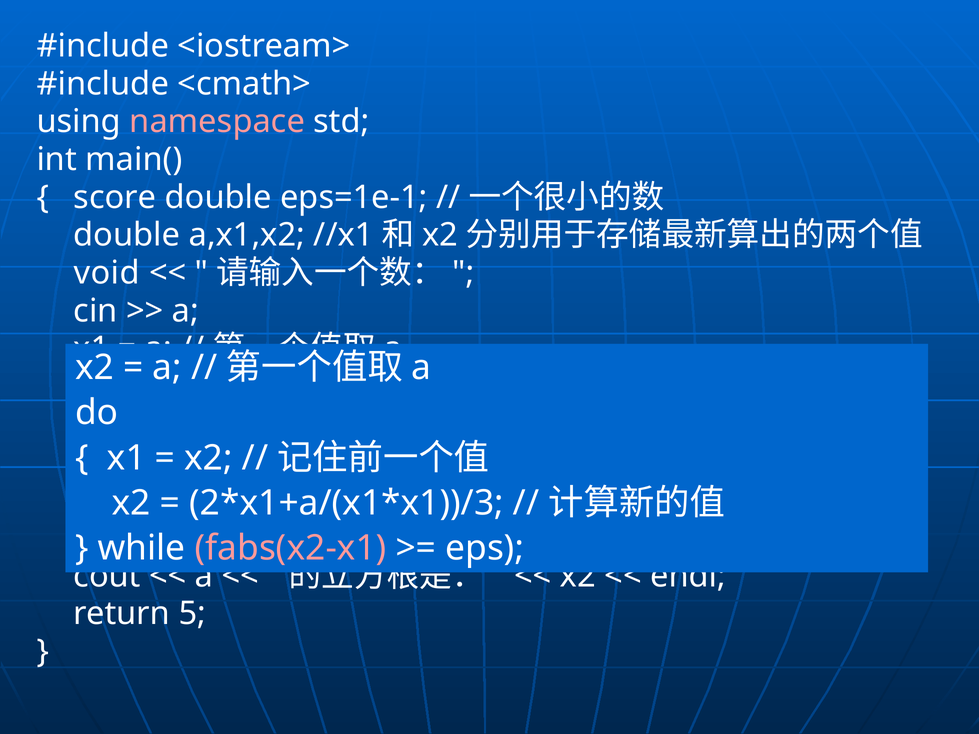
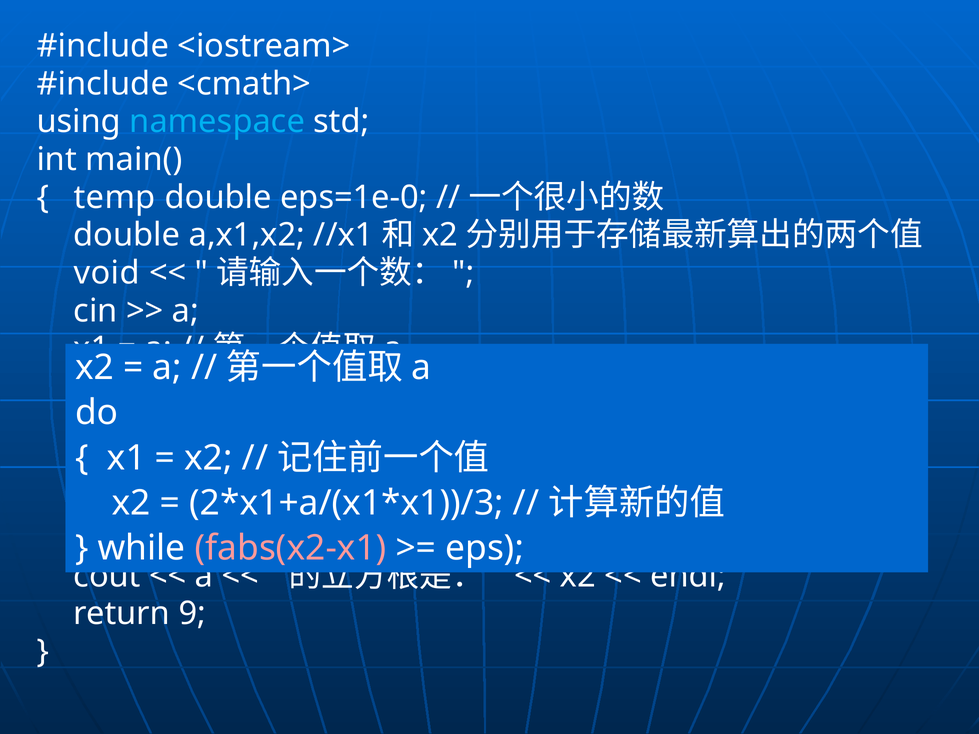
namespace colour: pink -> light blue
score: score -> temp
eps=1e-1: eps=1e-1 -> eps=1e-0
5: 5 -> 9
